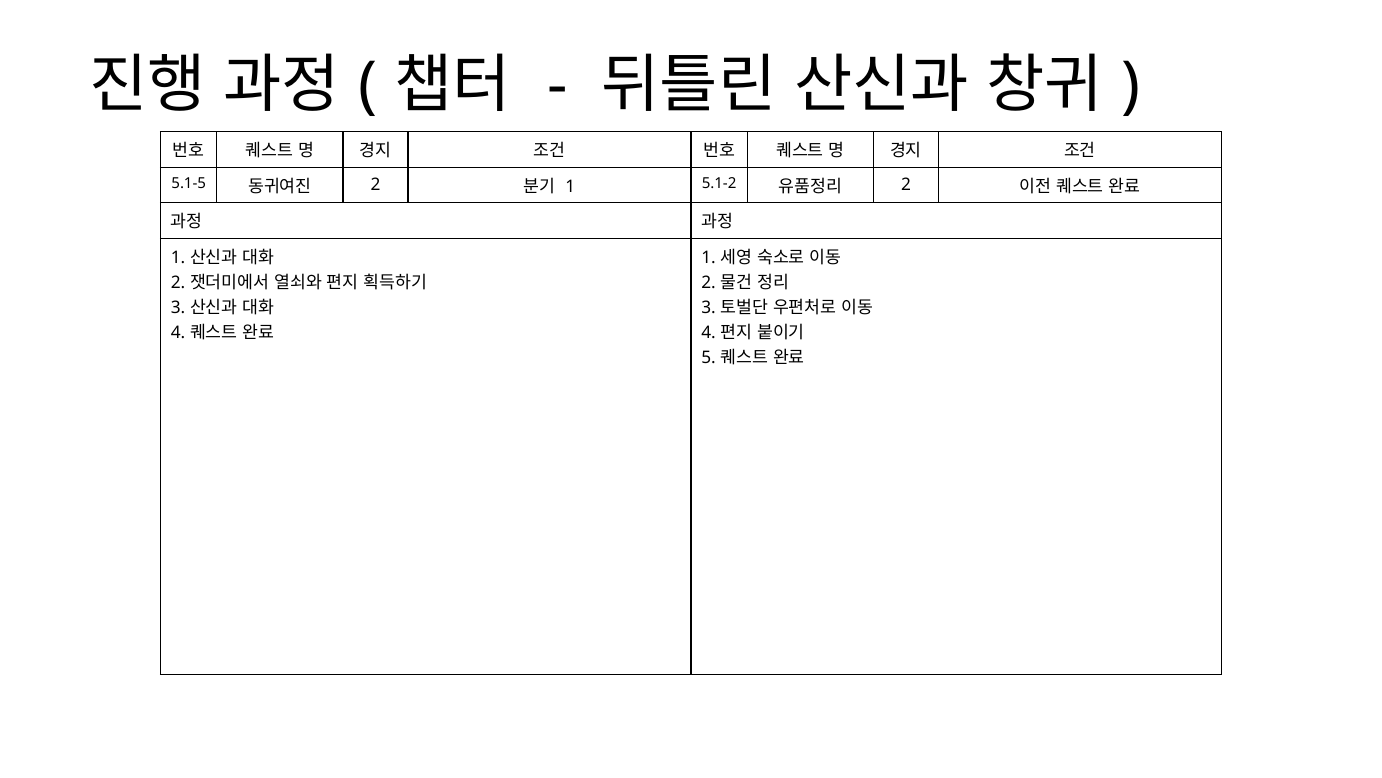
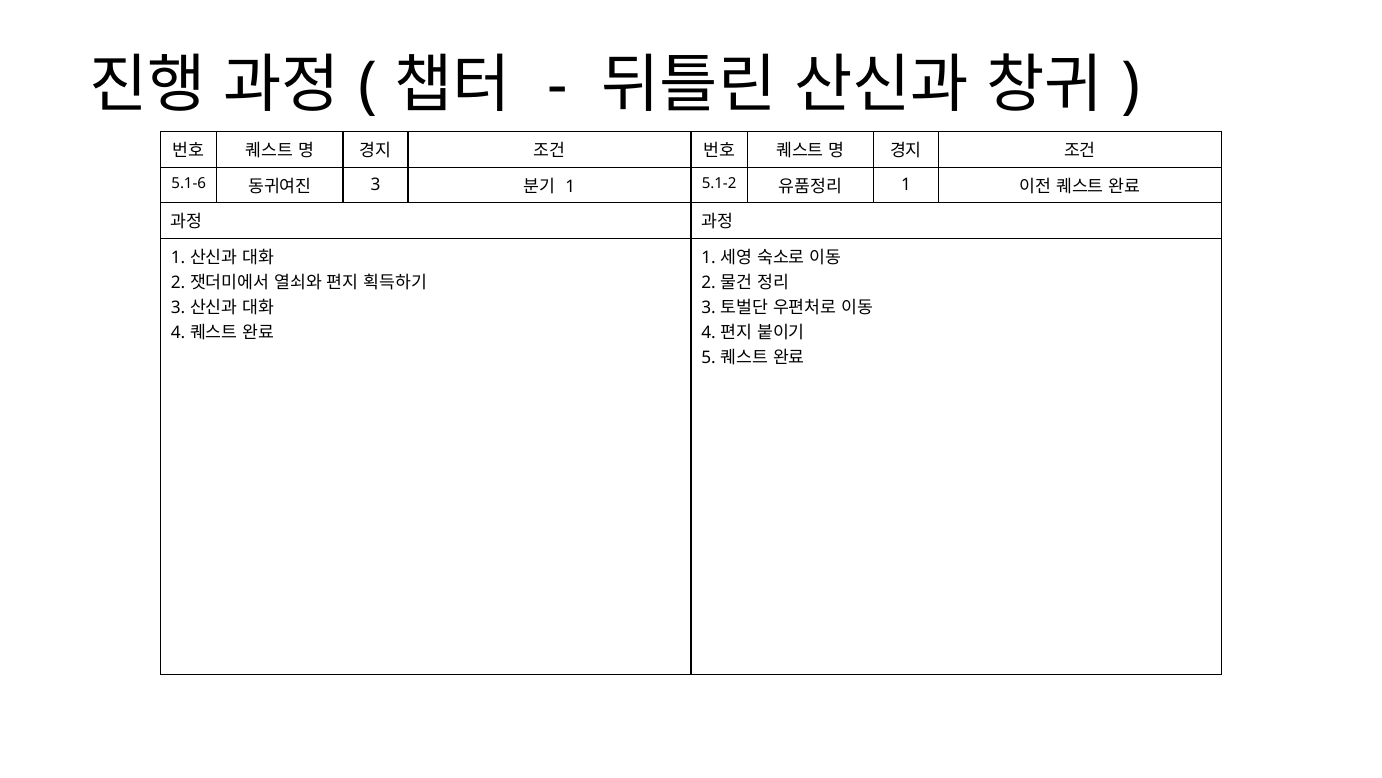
5.1-5: 5.1-5 -> 5.1-6
2 at (376, 185): 2 -> 3
2 at (906, 185): 2 -> 1
